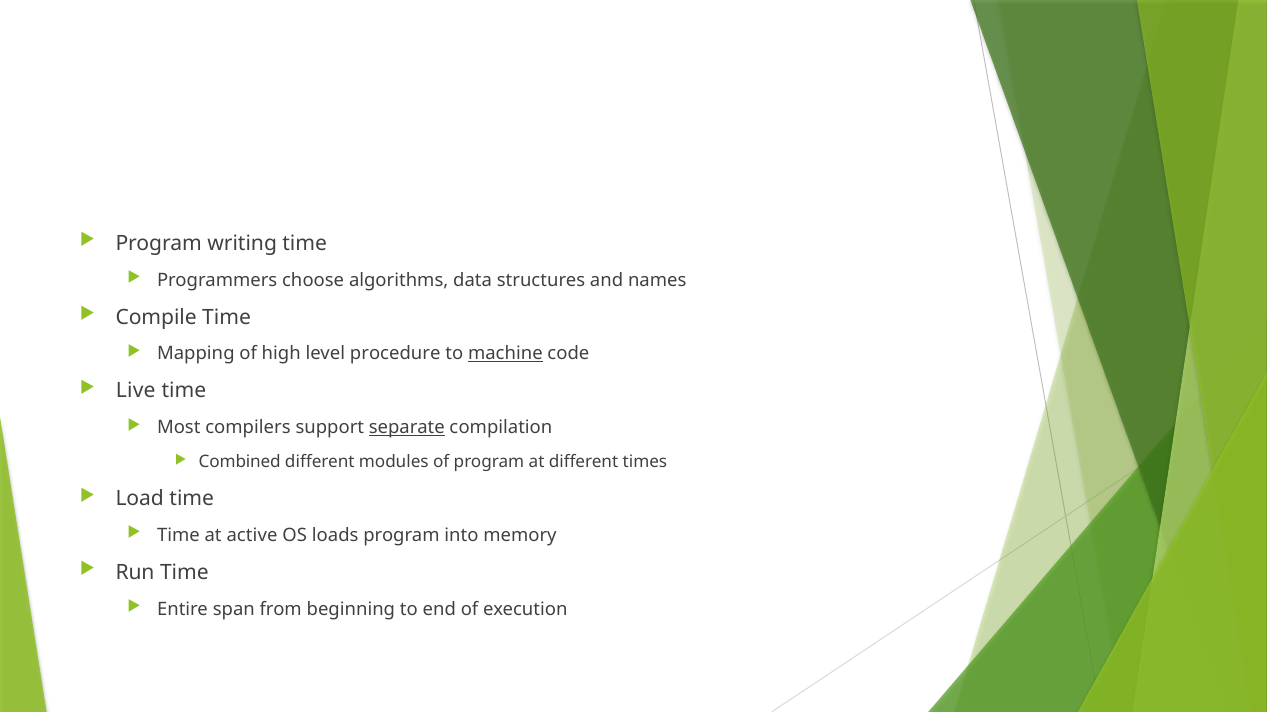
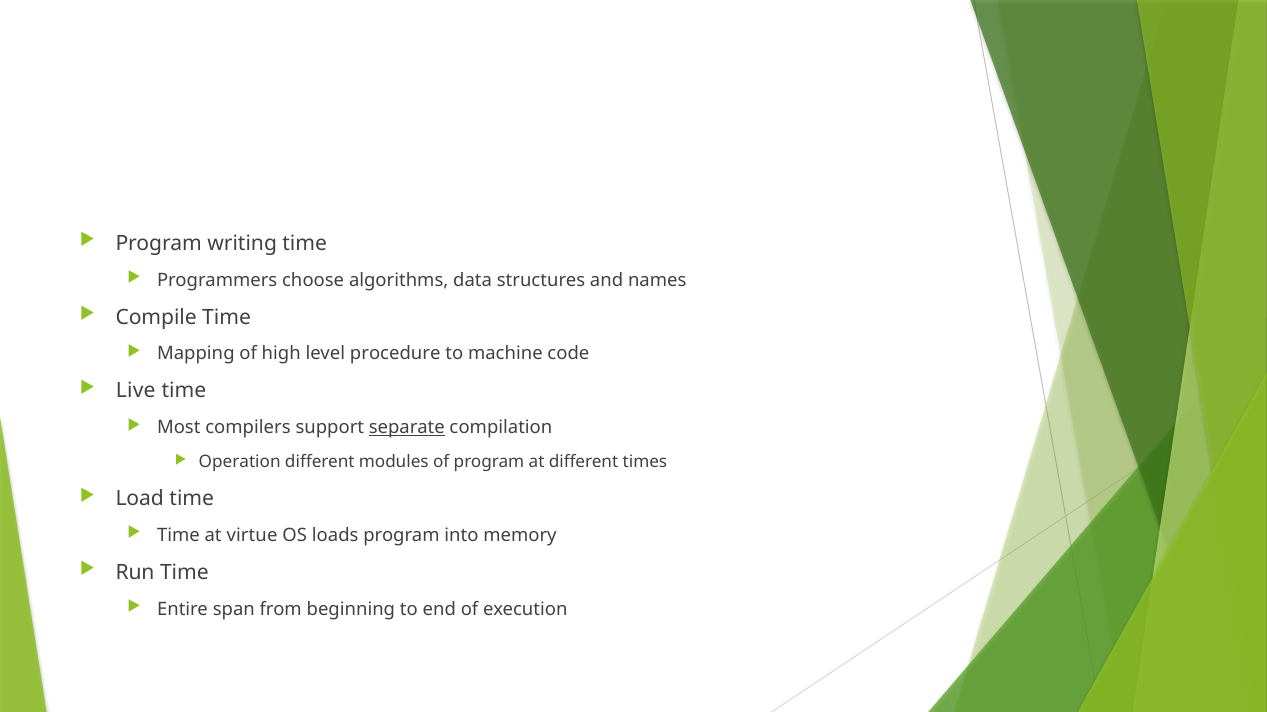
machine underline: present -> none
Combined: Combined -> Operation
active: active -> virtue
